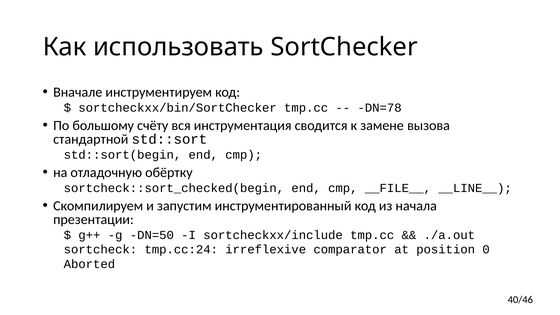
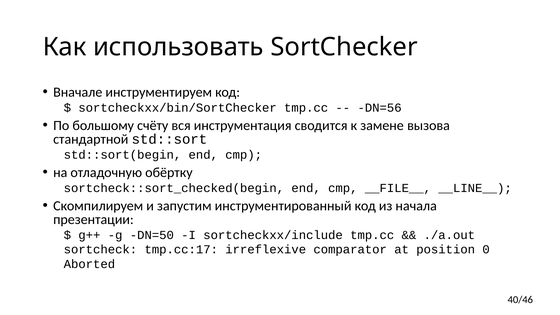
DN=78: DN=78 -> DN=56
tmp.cc:24: tmp.cc:24 -> tmp.cc:17
